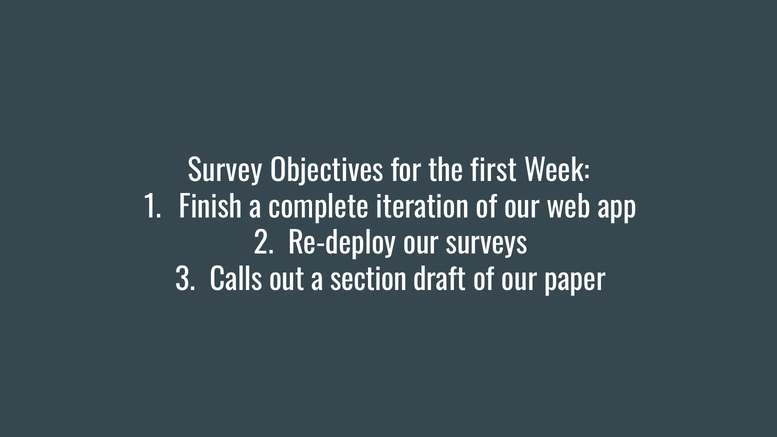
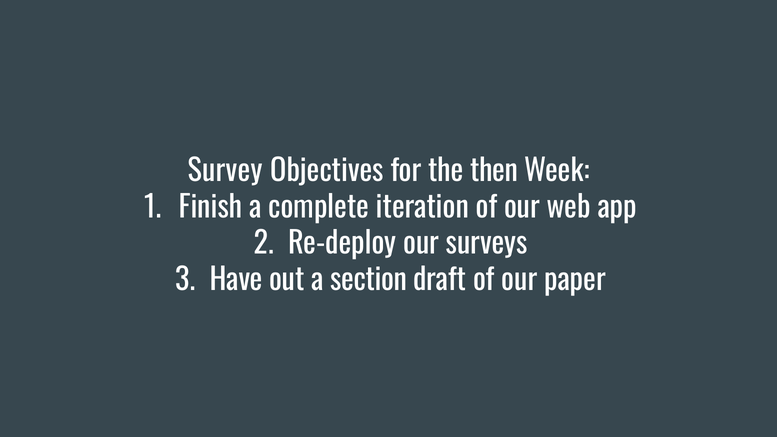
first: first -> then
Calls: Calls -> Have
